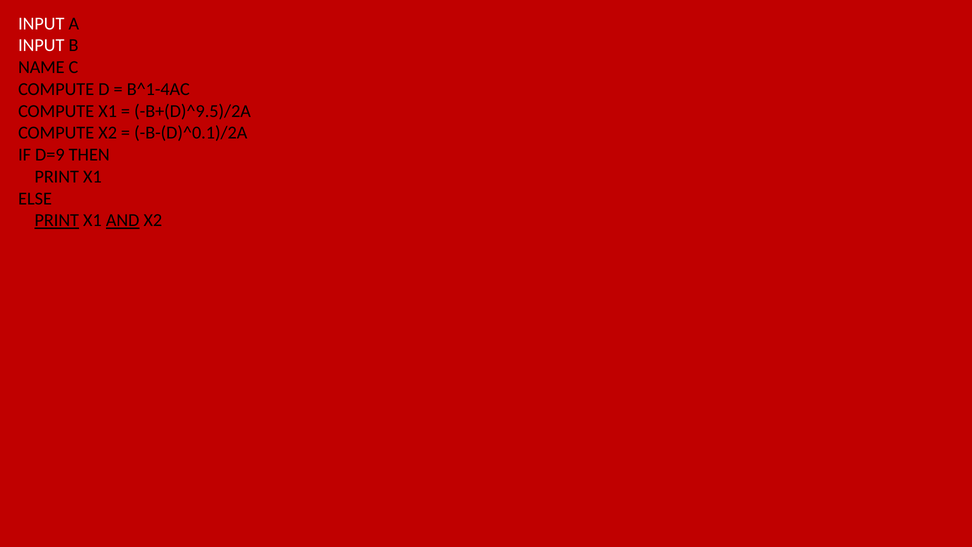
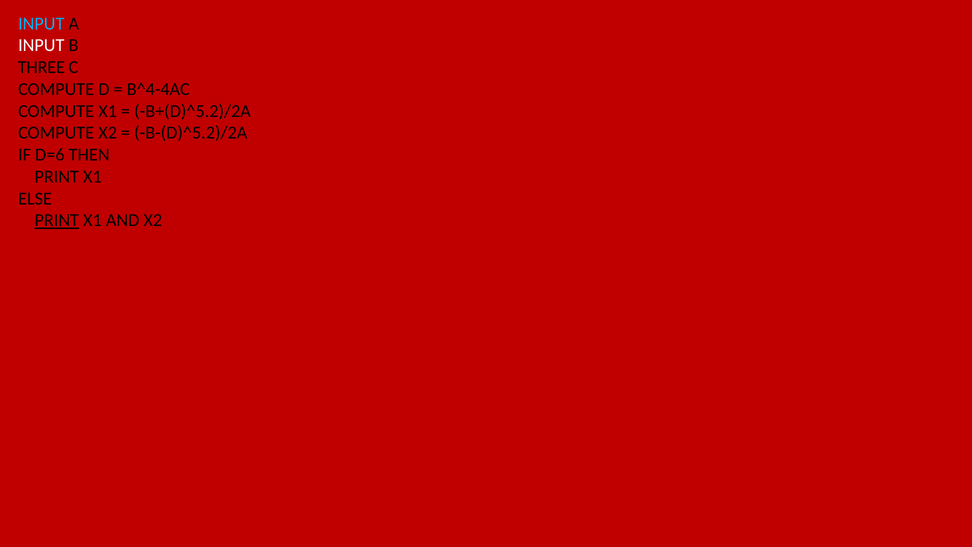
INPUT at (41, 24) colour: white -> light blue
NAME: NAME -> THREE
B^1-4AC: B^1-4AC -> B^4-4AC
B+(D)^9.5)/2A: B+(D)^9.5)/2A -> B+(D)^5.2)/2A
B-(D)^0.1)/2A: B-(D)^0.1)/2A -> B-(D)^5.2)/2A
D=9: D=9 -> D=6
AND underline: present -> none
